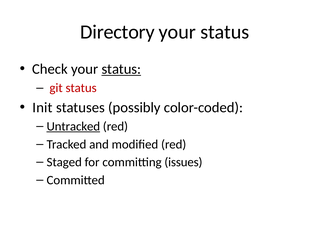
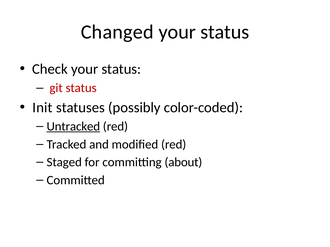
Directory: Directory -> Changed
status at (121, 69) underline: present -> none
issues: issues -> about
